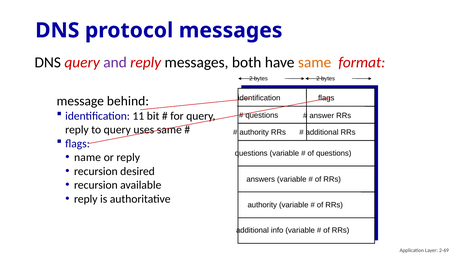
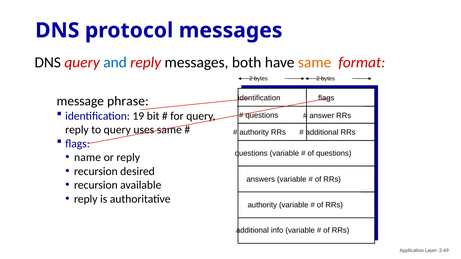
and colour: purple -> blue
behind: behind -> phrase
11: 11 -> 19
